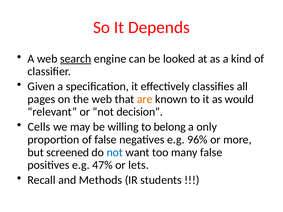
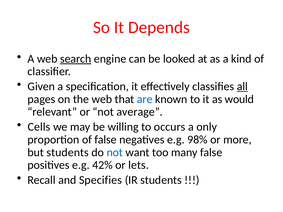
all underline: none -> present
are colour: orange -> blue
decision: decision -> average
belong: belong -> occurs
96%: 96% -> 98%
but screened: screened -> students
47%: 47% -> 42%
Methods: Methods -> Specifies
